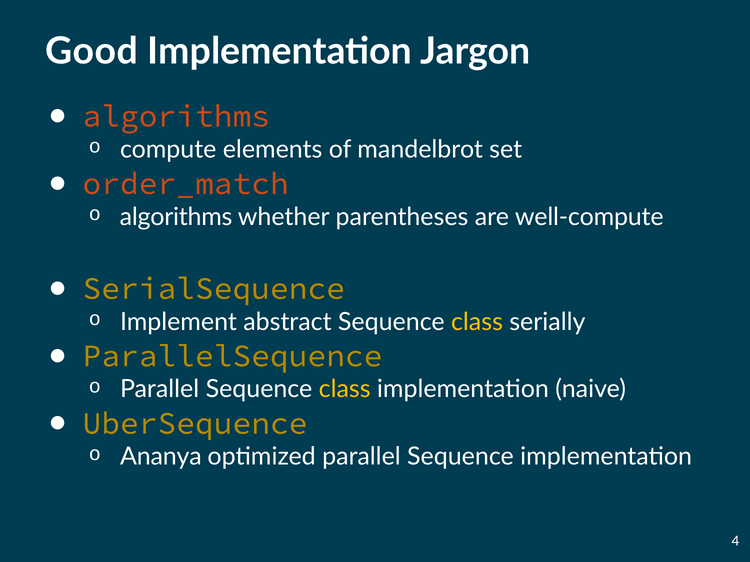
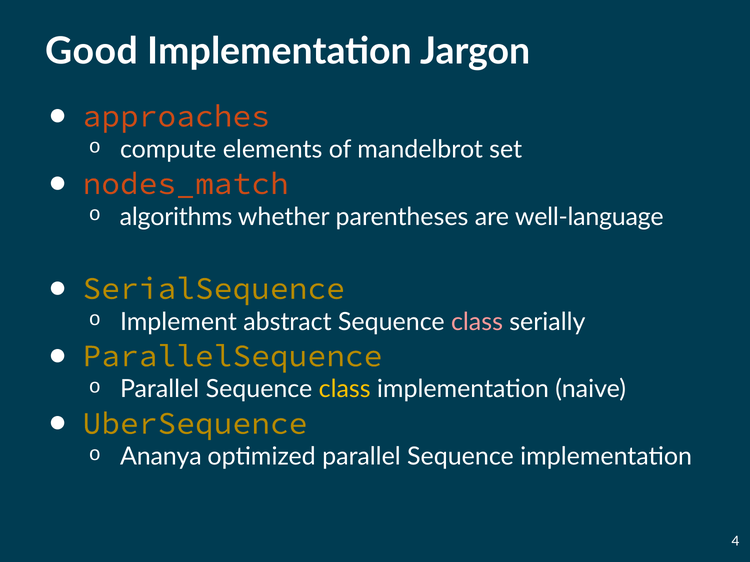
algorithms at (176, 116): algorithms -> approaches
order_match: order_match -> nodes_match
well-compute: well-compute -> well-language
class at (477, 322) colour: yellow -> pink
